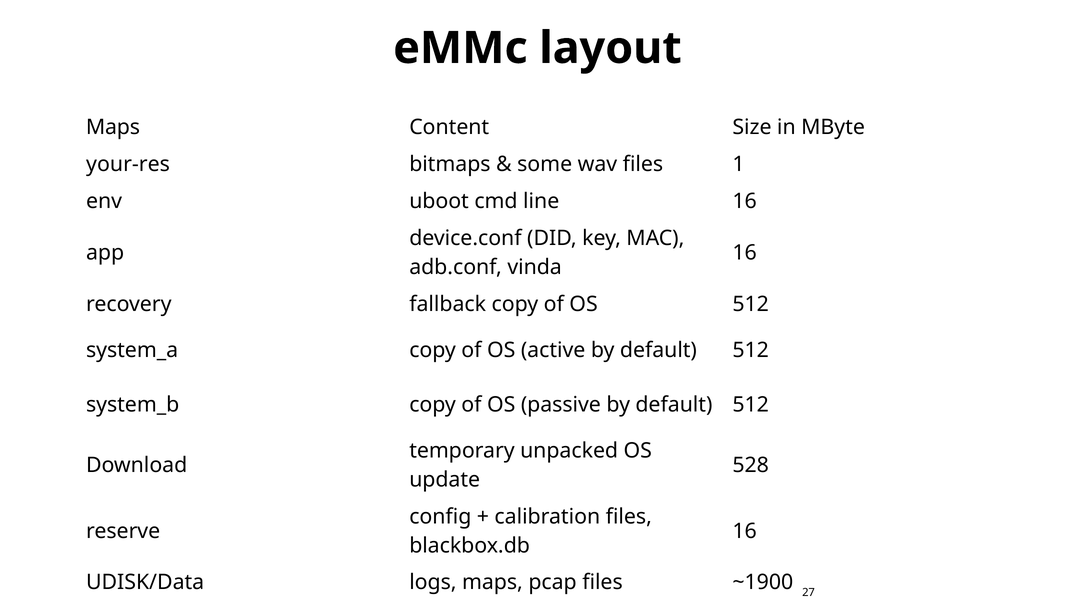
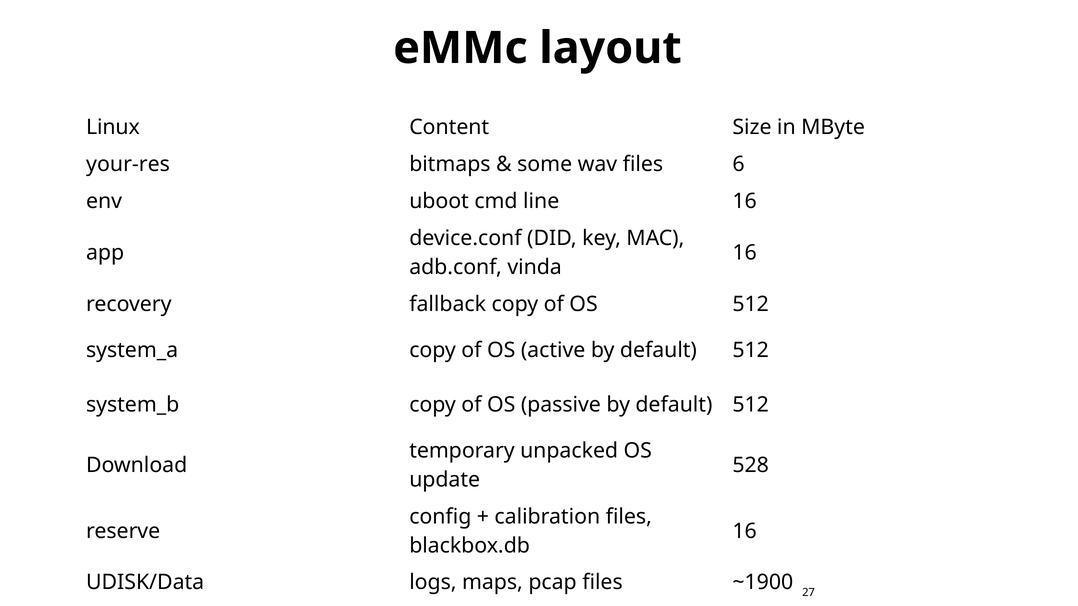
Maps at (113, 128): Maps -> Linux
1: 1 -> 6
